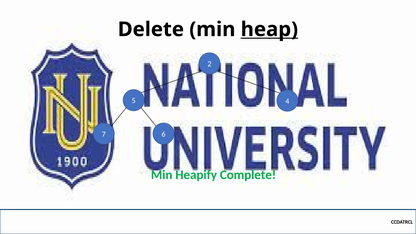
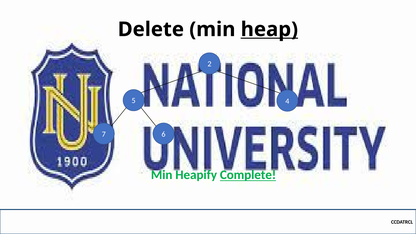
Complete underline: none -> present
